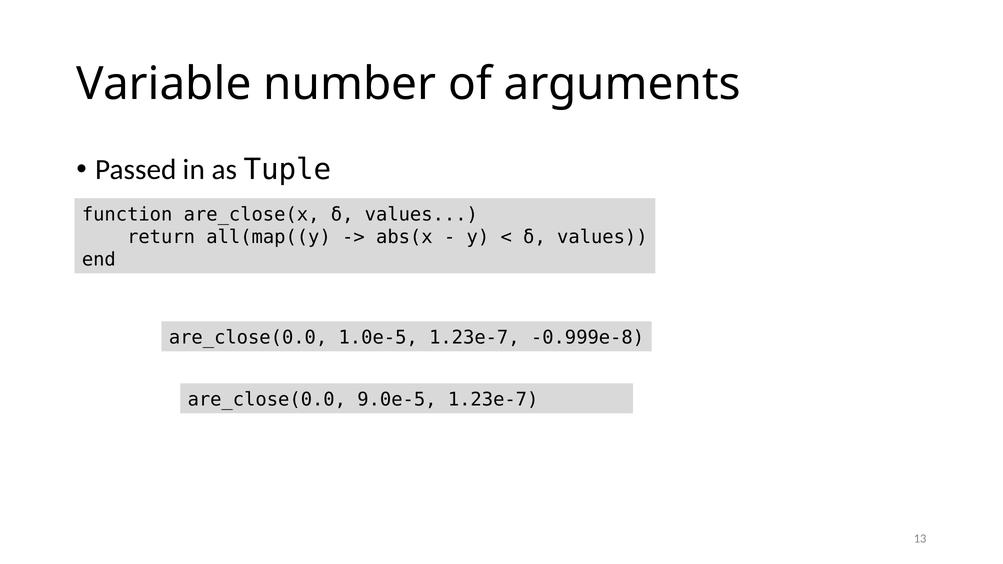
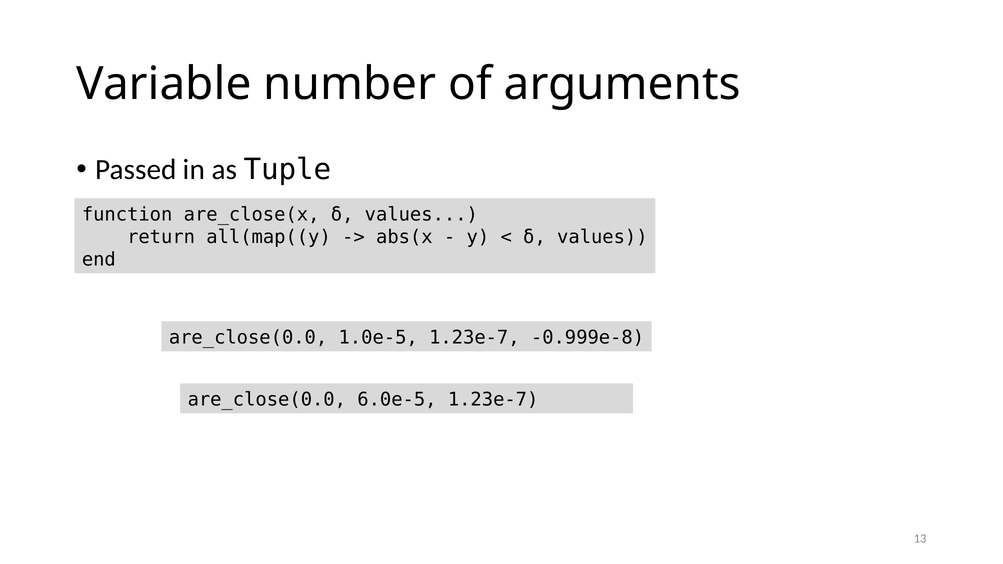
9.0e-5: 9.0e-5 -> 6.0e-5
